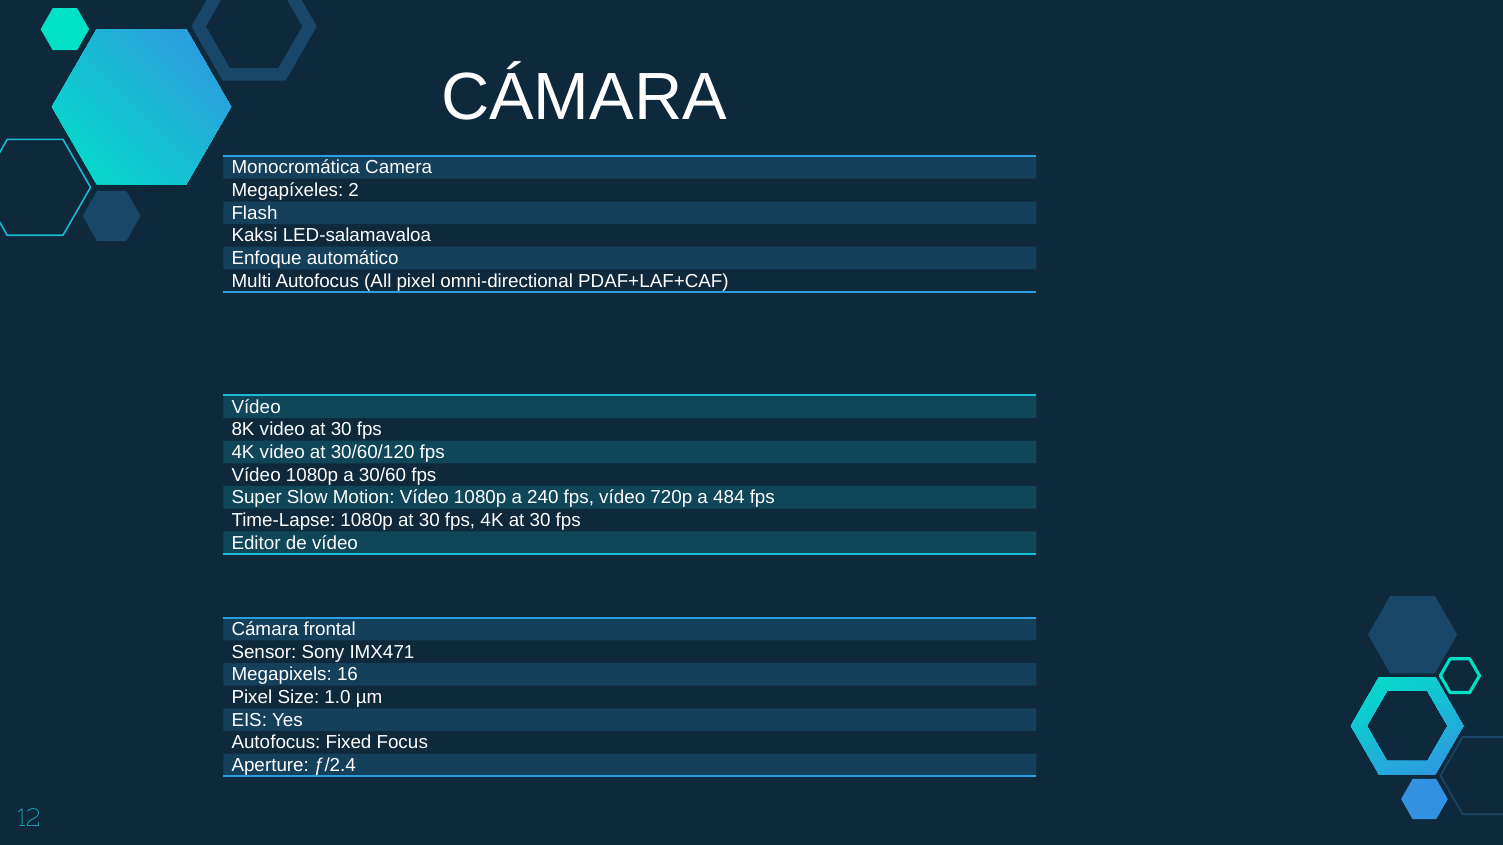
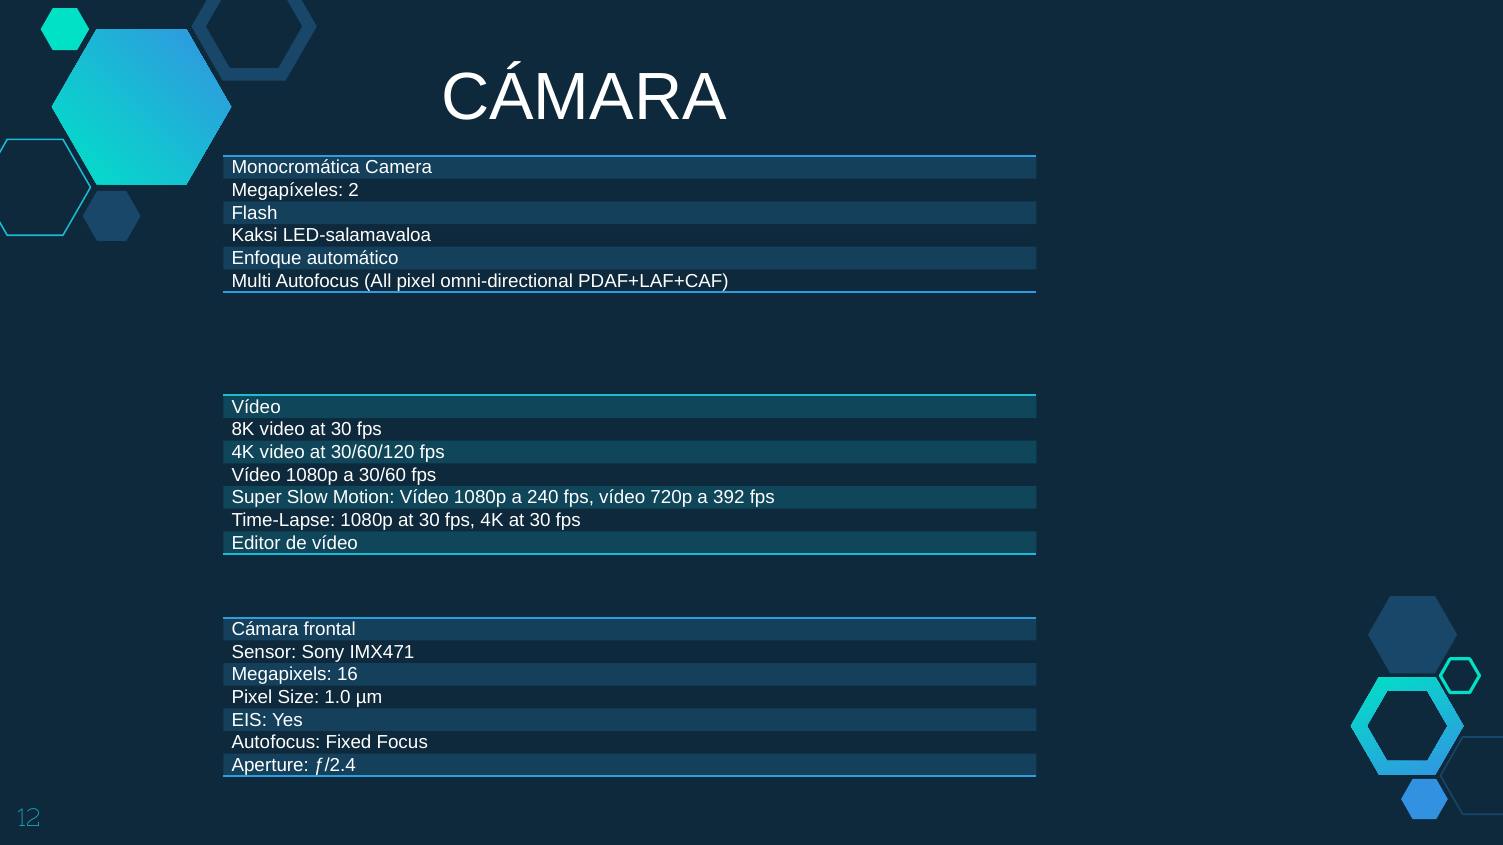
484: 484 -> 392
